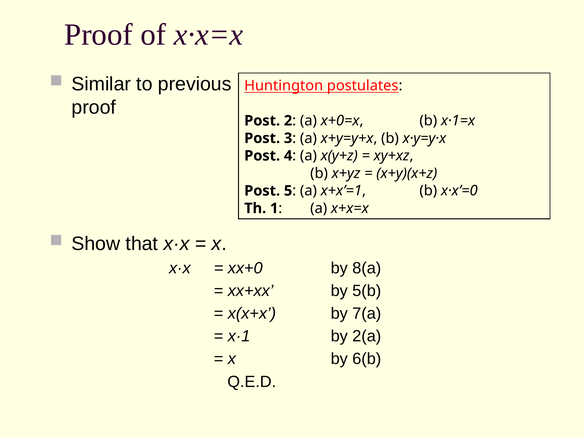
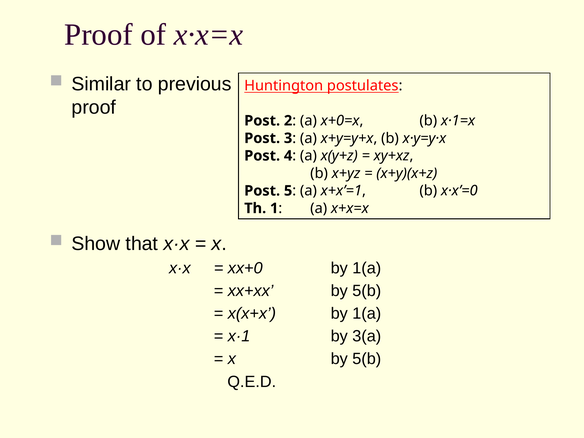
xx+0 by 8(a: 8(a -> 1(a
x(x+x by 7(a: 7(a -> 1(a
2(a: 2(a -> 3(a
x by 6(b: 6(b -> 5(b
